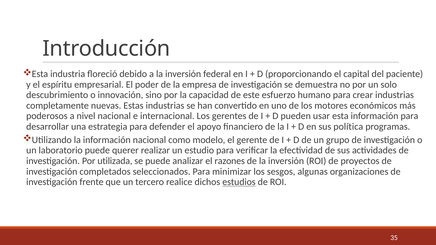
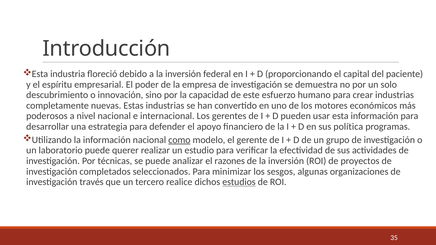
como underline: none -> present
utilizada: utilizada -> técnicas
frente: frente -> través
